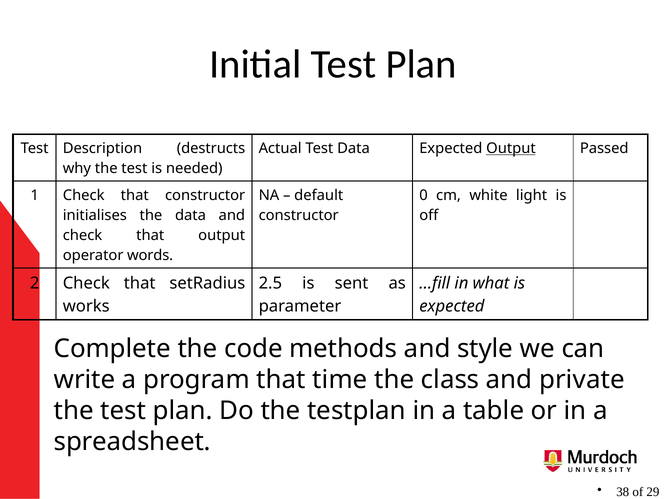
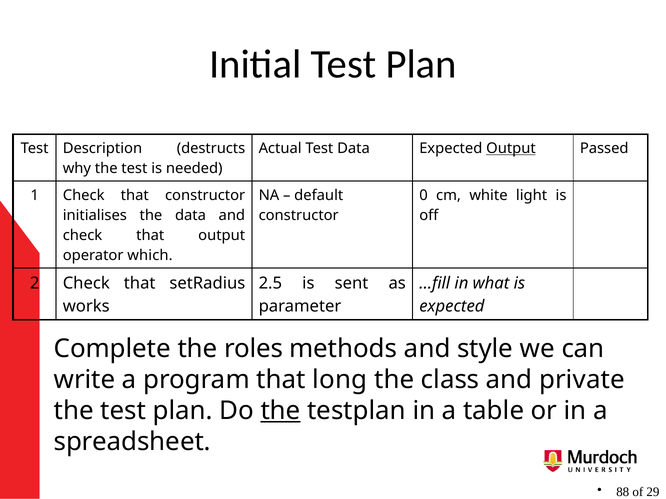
words: words -> which
code: code -> roles
time: time -> long
the at (281, 411) underline: none -> present
38: 38 -> 88
